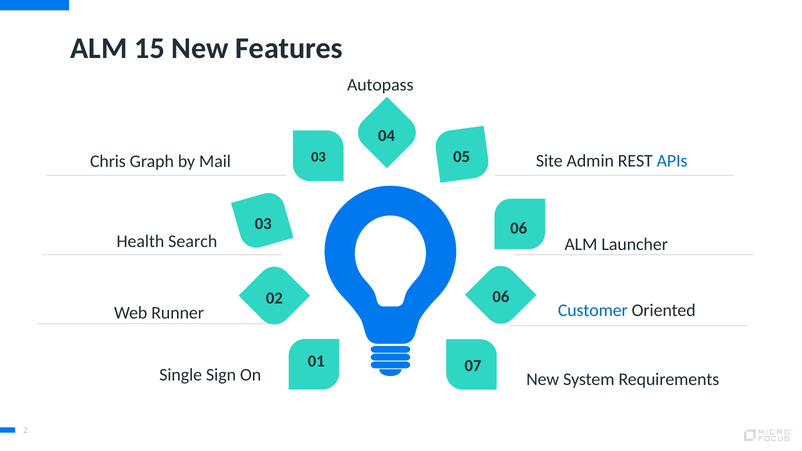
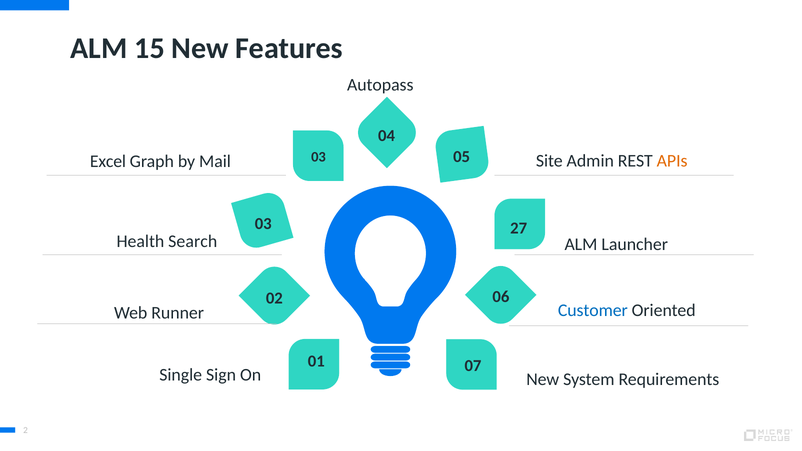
APIs colour: blue -> orange
Chris: Chris -> Excel
03 06: 06 -> 27
